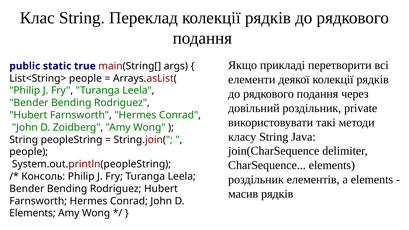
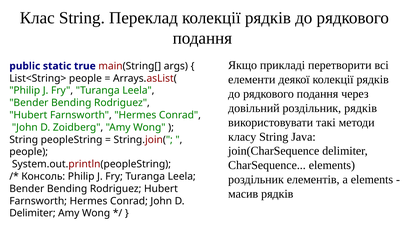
роздільник private: private -> рядків
Elements at (32, 213): Elements -> Delimiter
